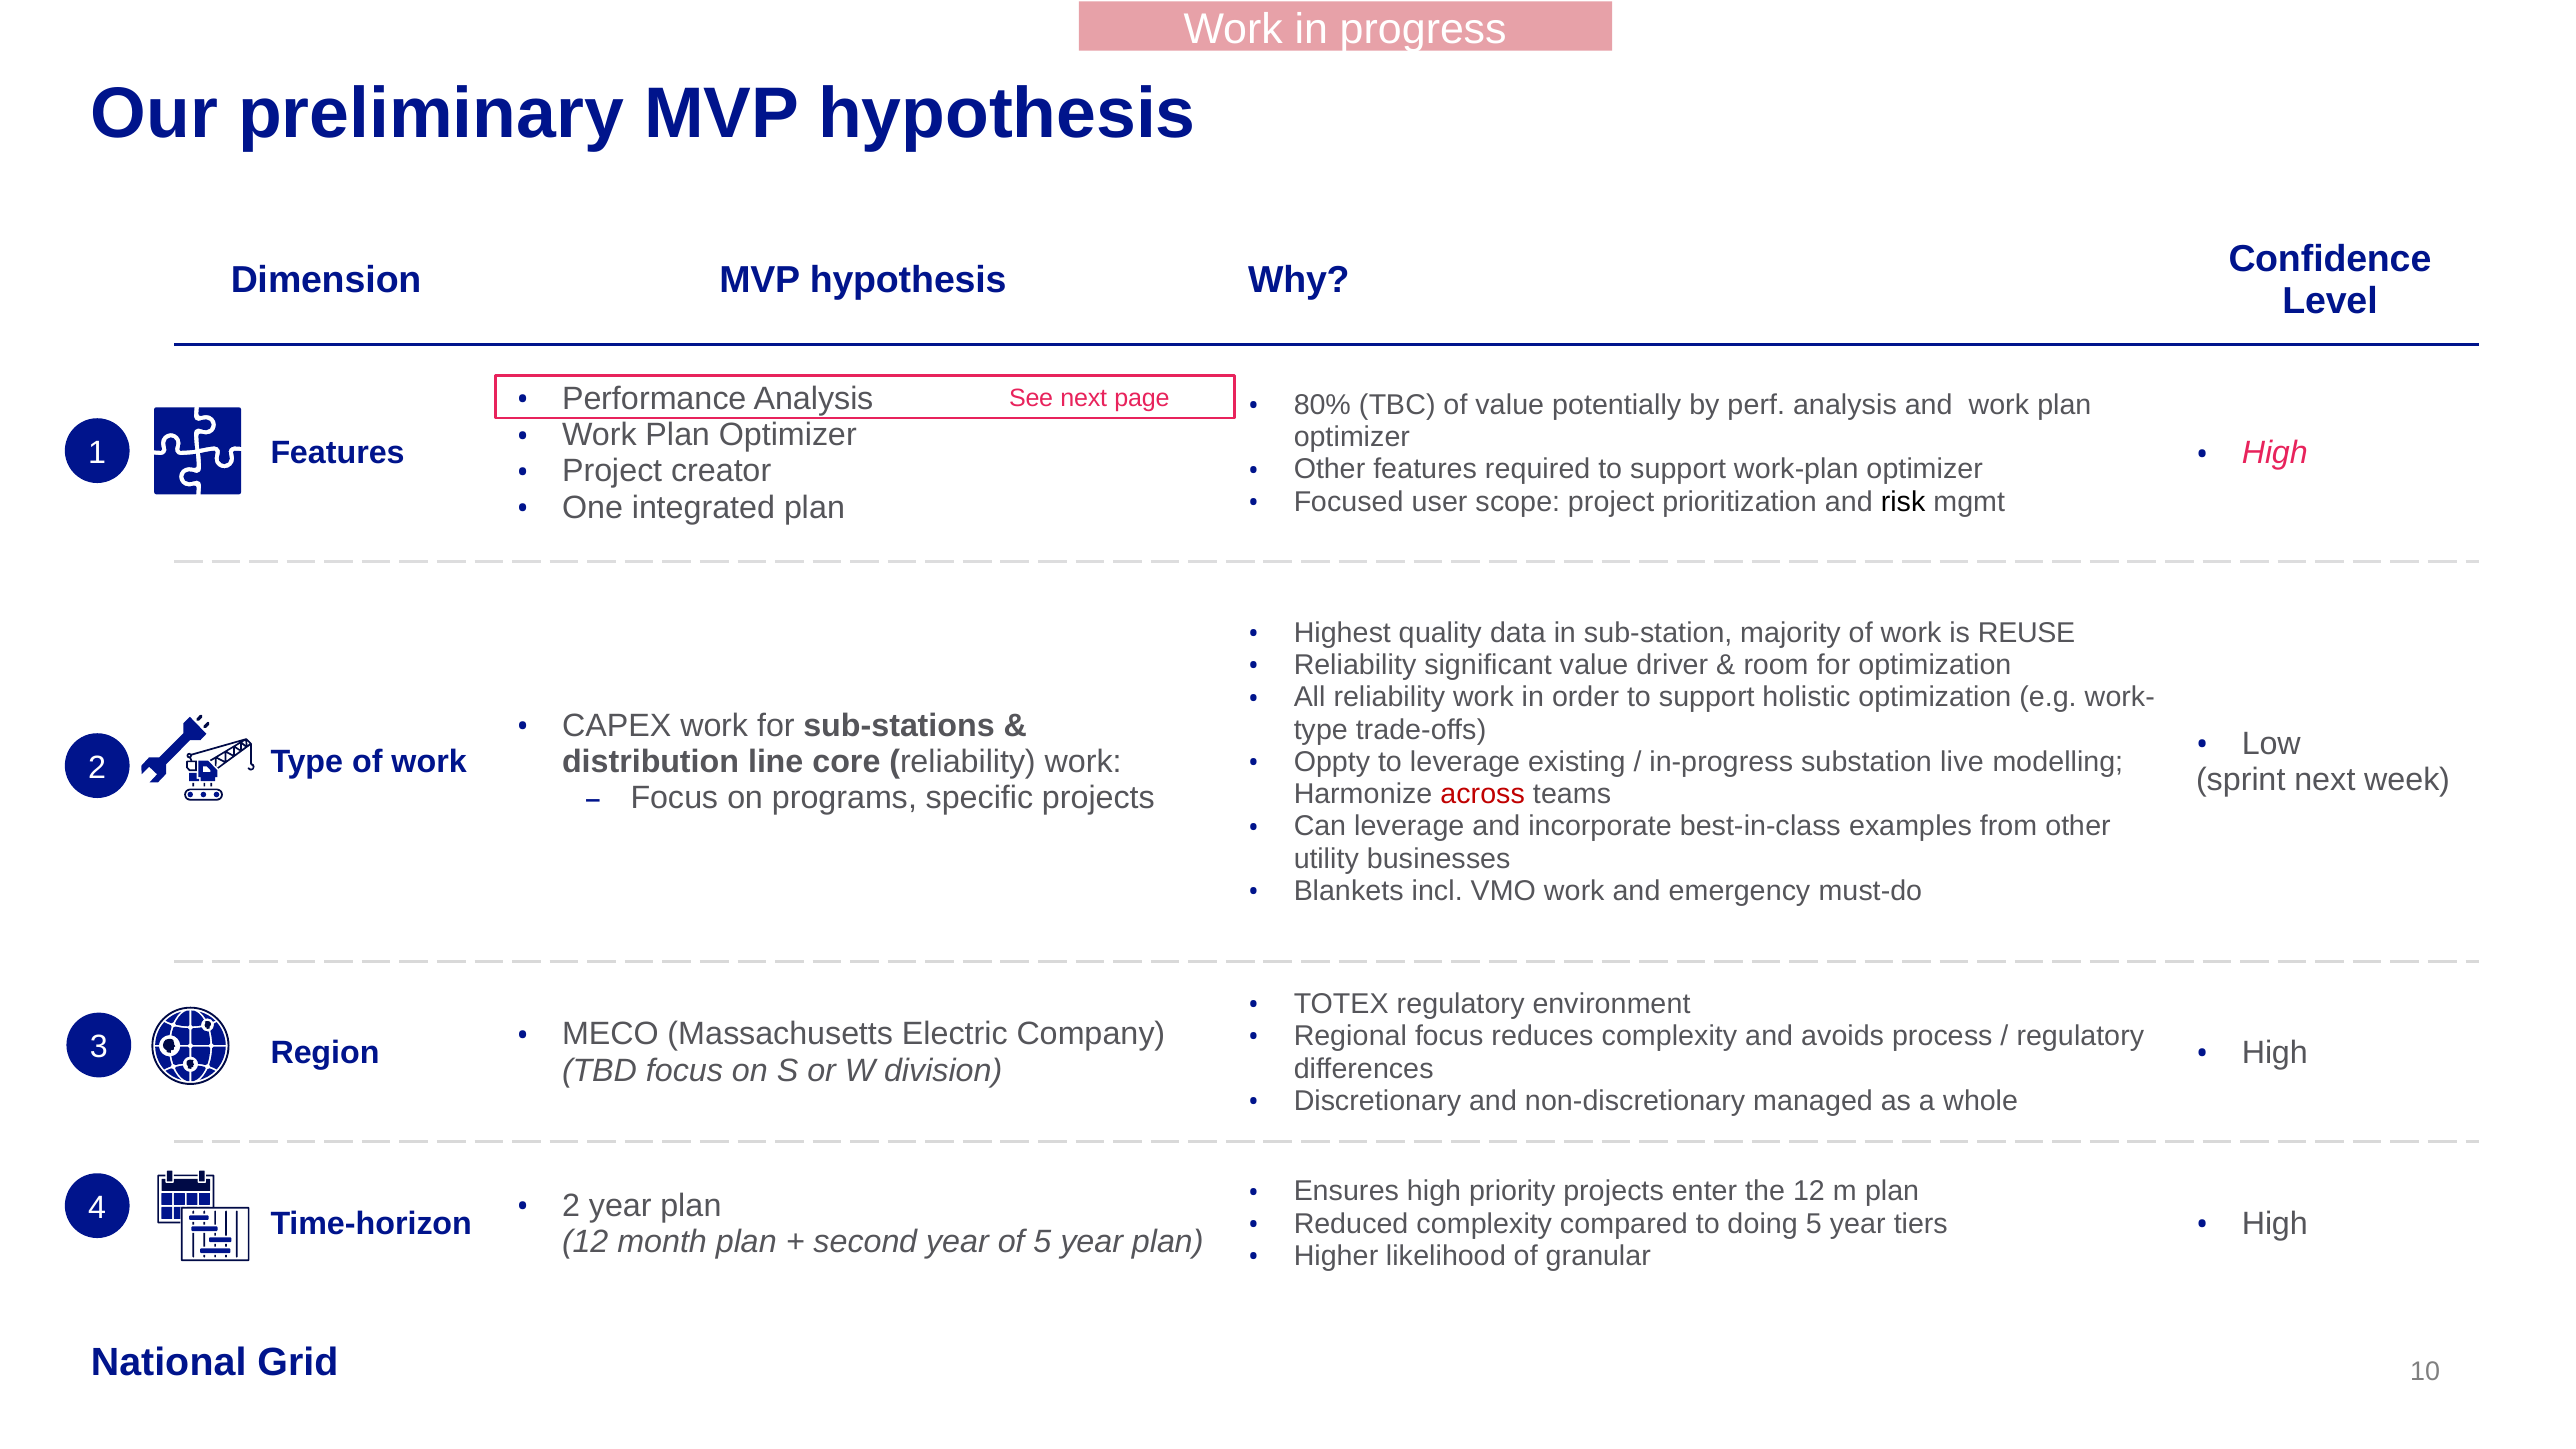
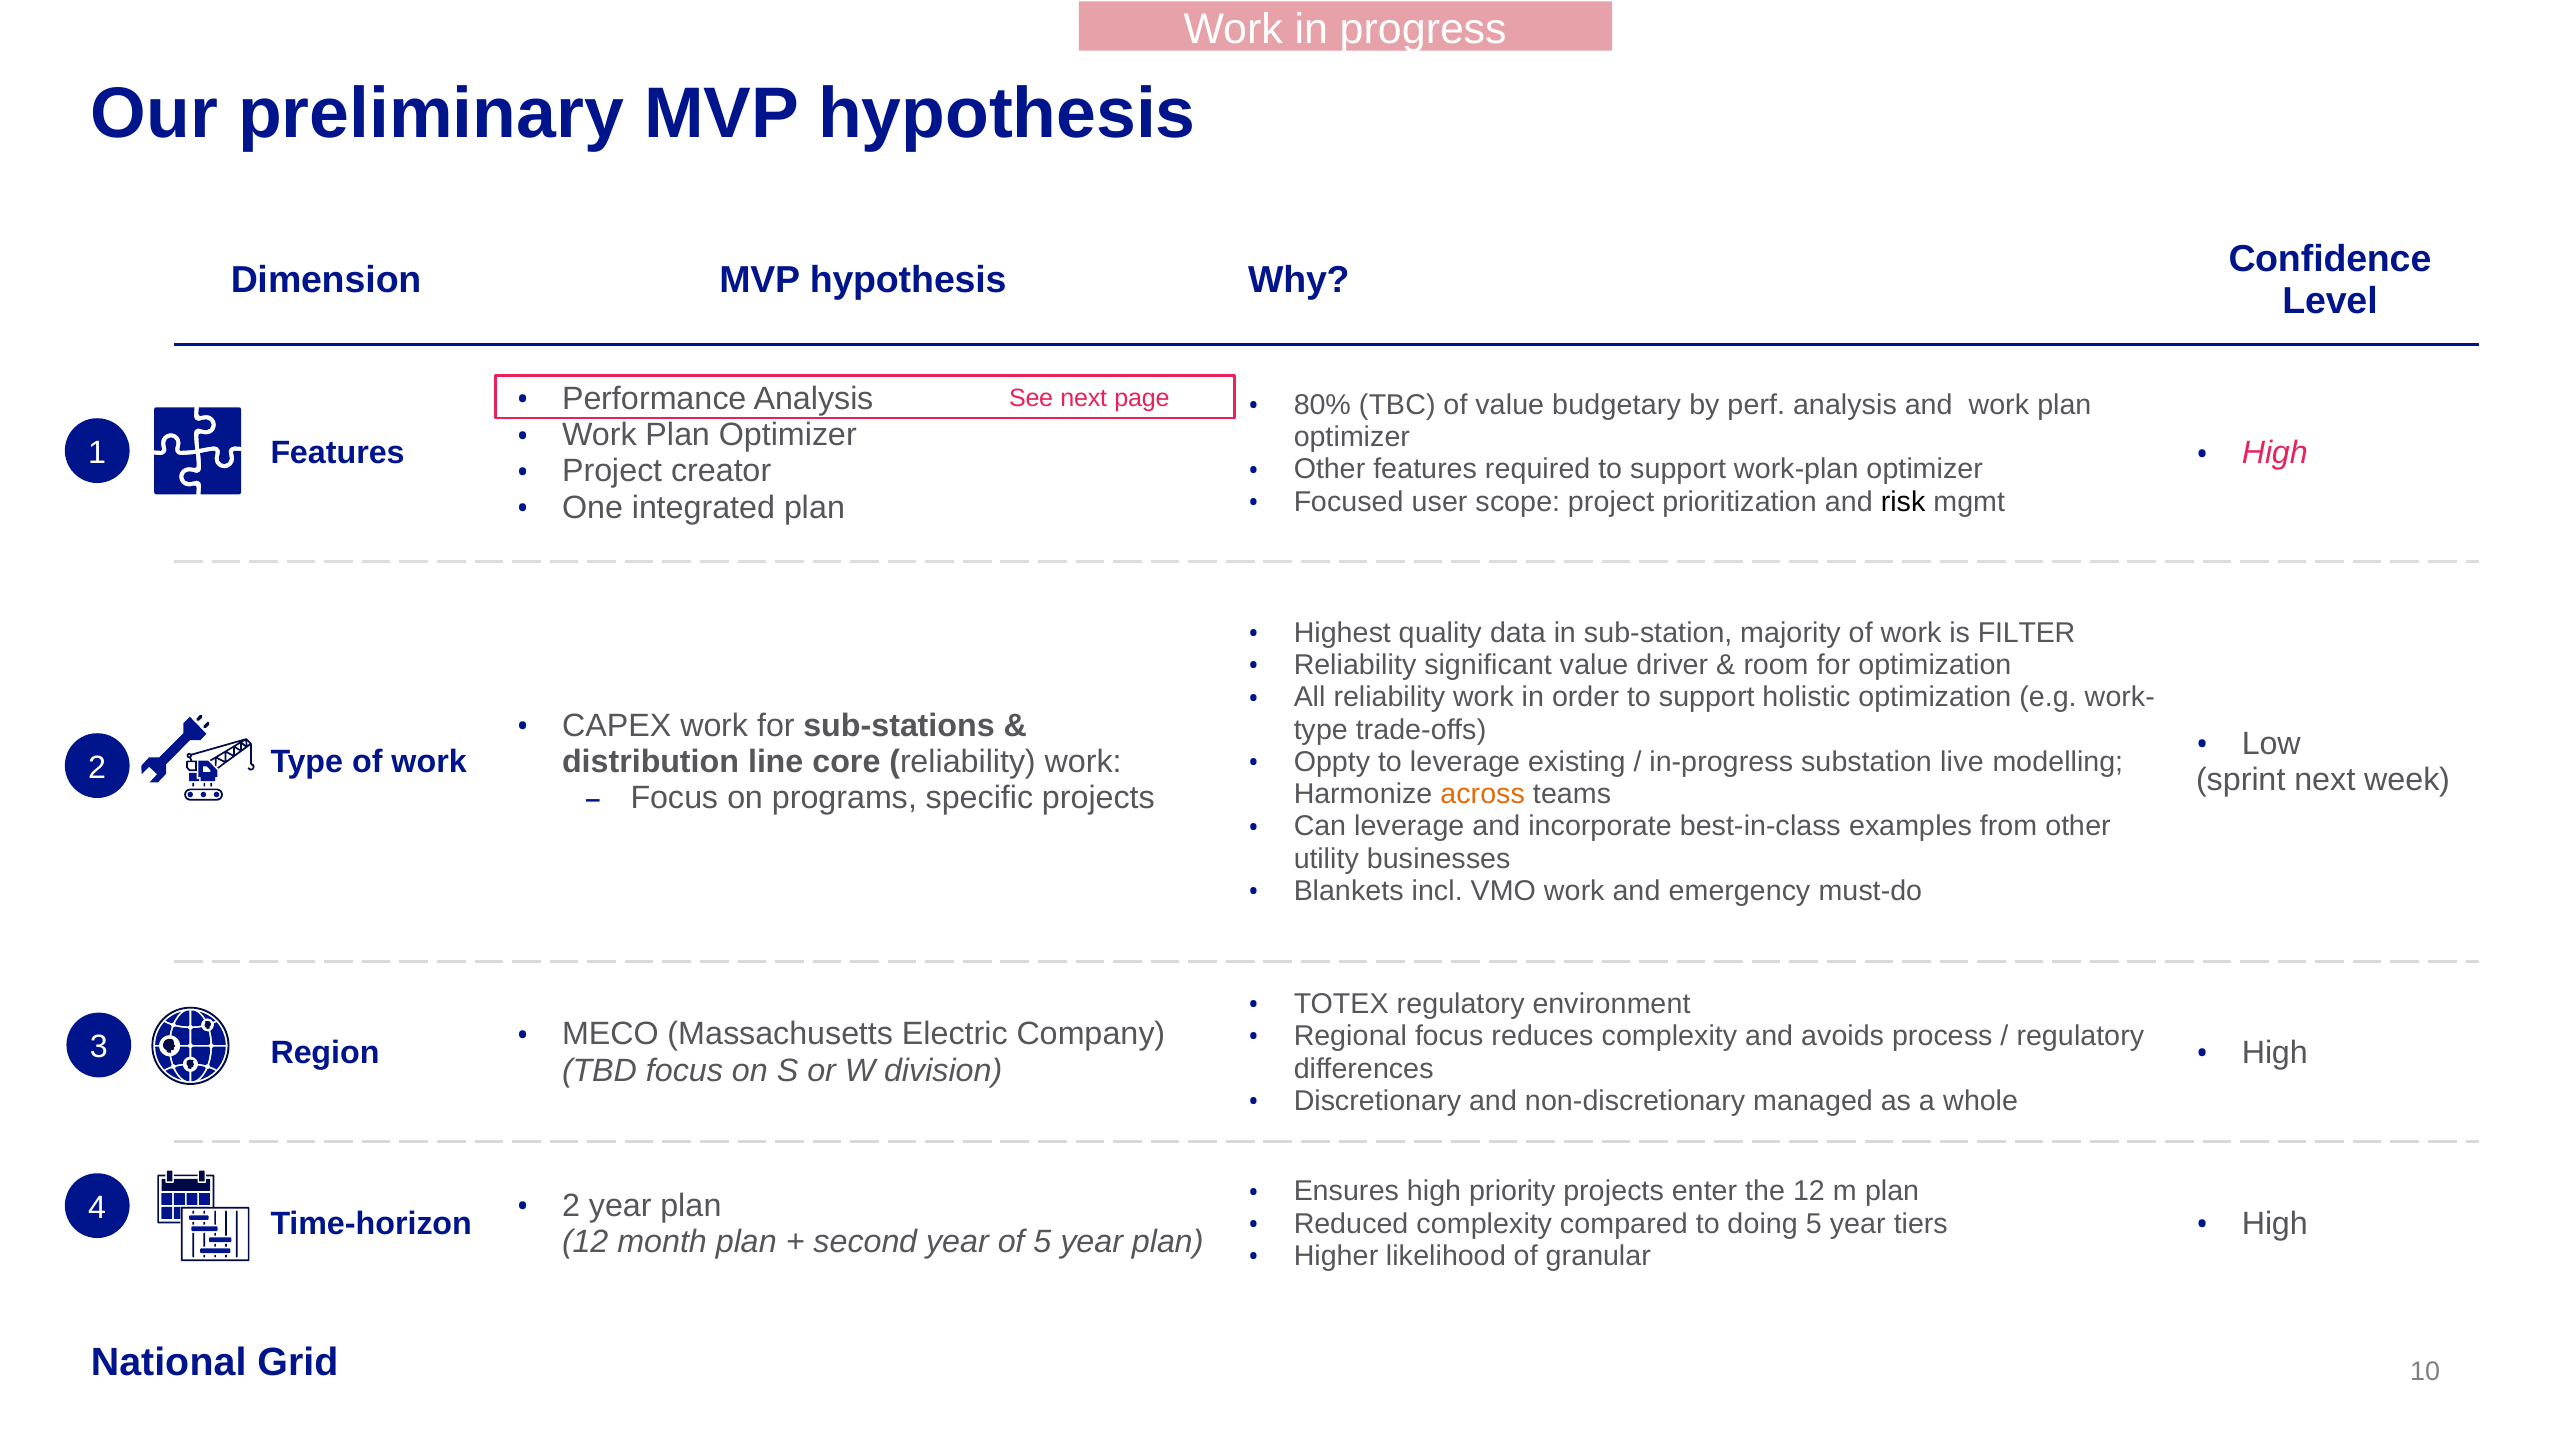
potentially: potentially -> budgetary
REUSE: REUSE -> FILTER
across colour: red -> orange
